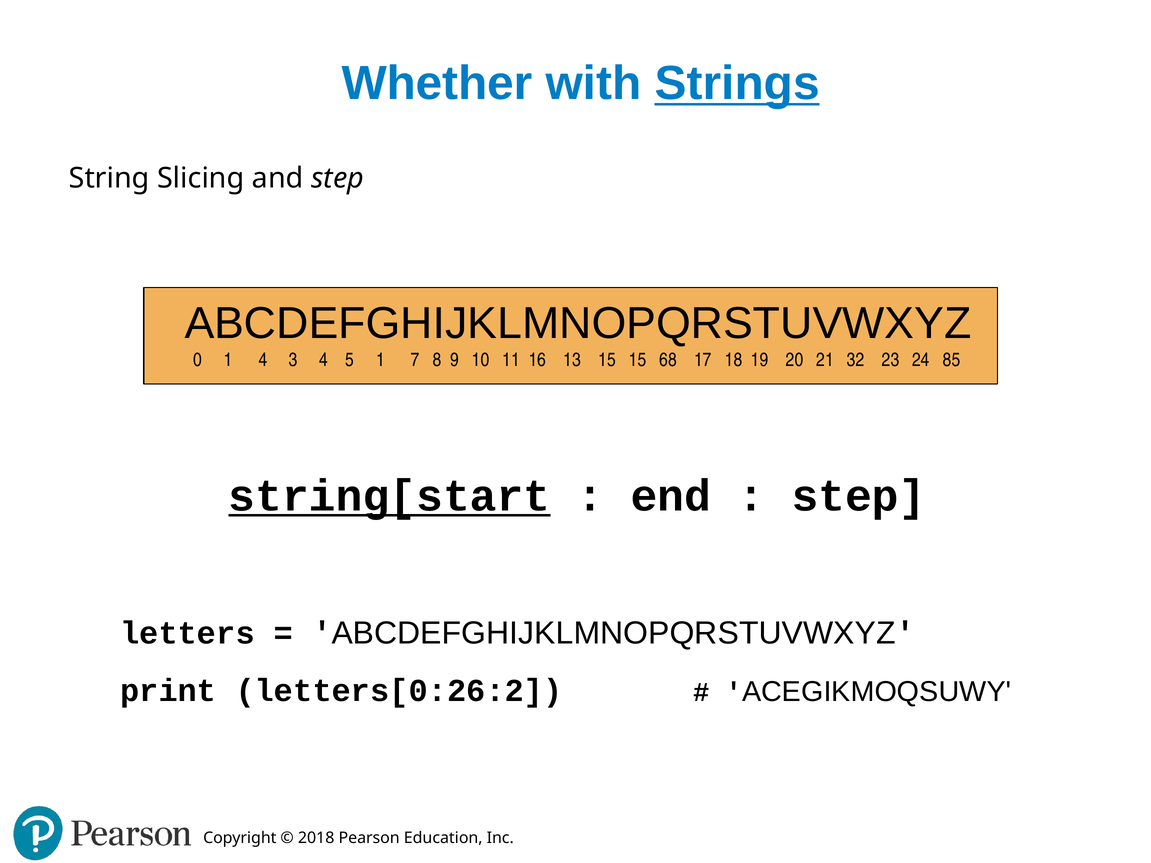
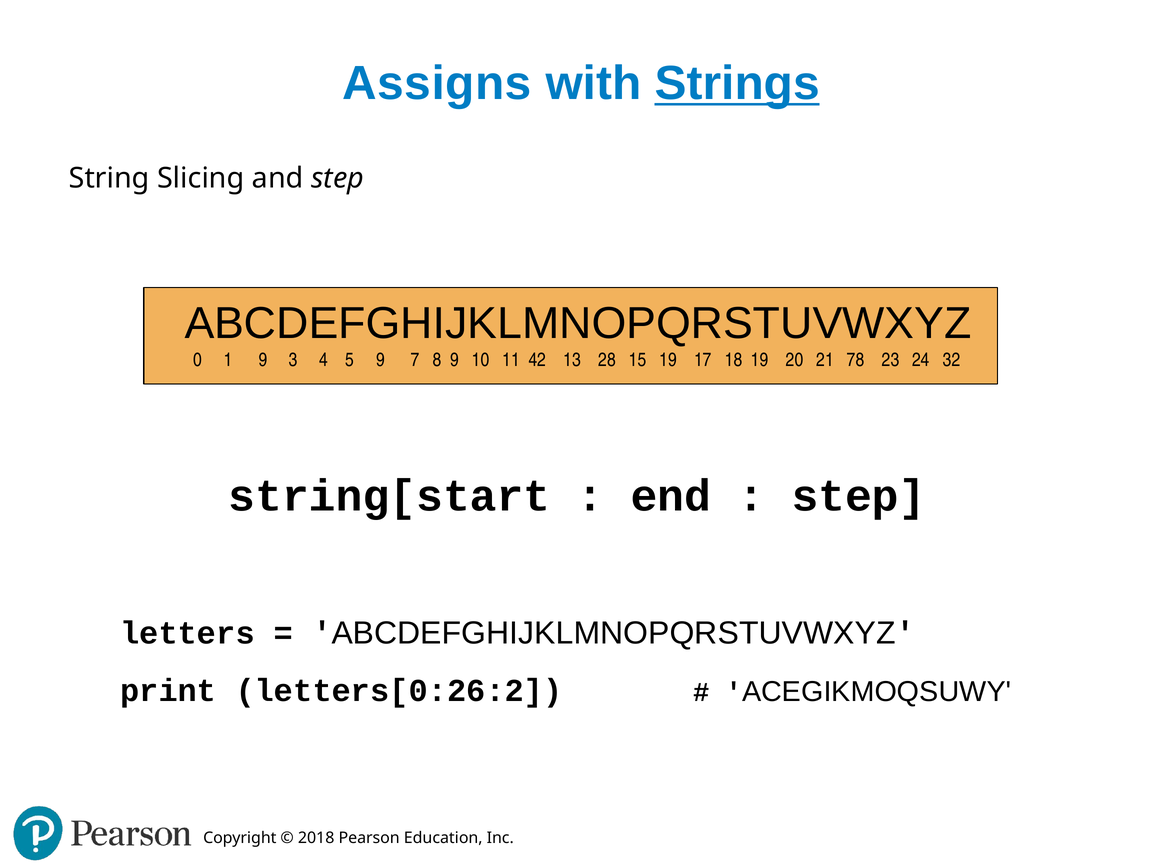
Whether: Whether -> Assigns
1 4: 4 -> 9
5 1: 1 -> 9
16: 16 -> 42
13 15: 15 -> 28
15 68: 68 -> 19
32: 32 -> 78
85: 85 -> 32
string[start underline: present -> none
